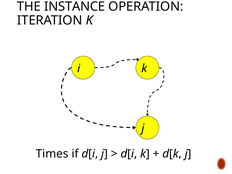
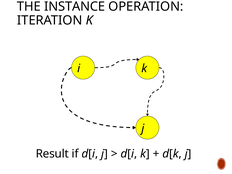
Times: Times -> Result
